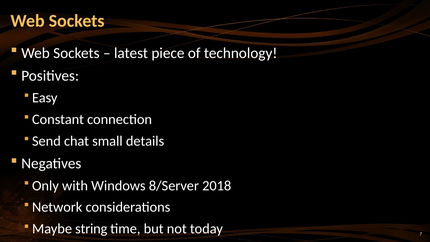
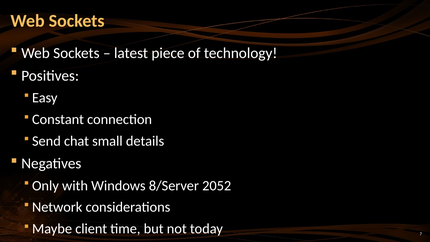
2018: 2018 -> 2052
string: string -> client
